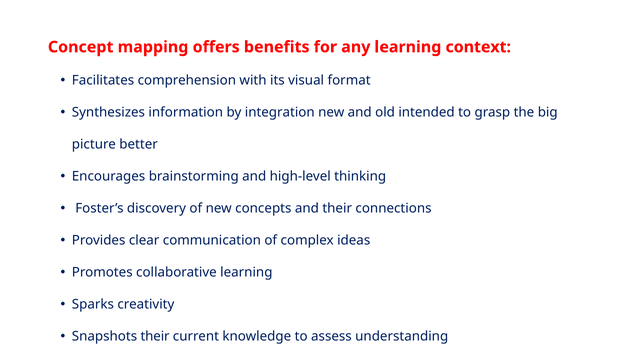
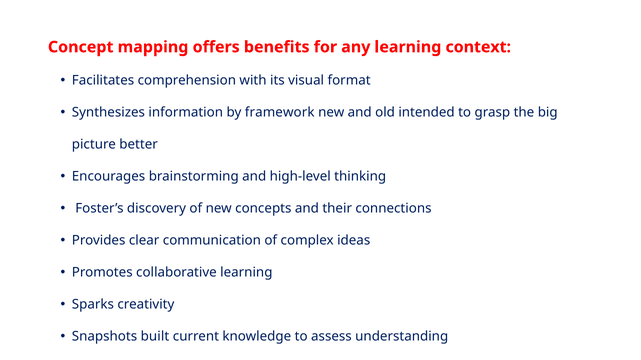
integration: integration -> framework
Snapshots their: their -> built
